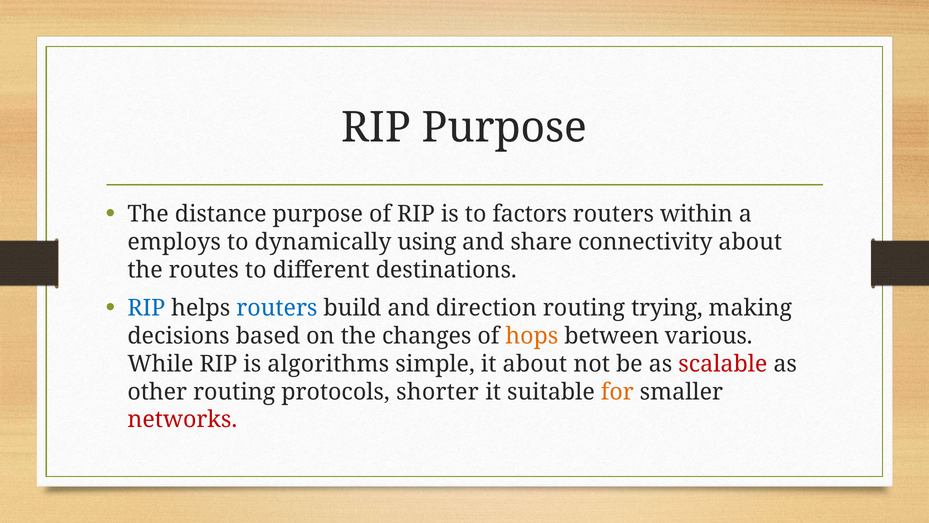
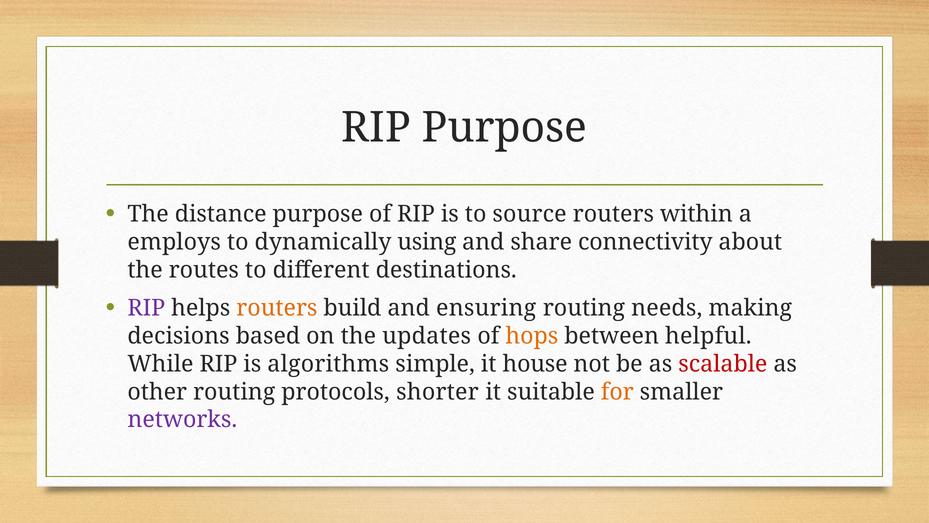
factors: factors -> source
RIP at (146, 308) colour: blue -> purple
routers at (277, 308) colour: blue -> orange
direction: direction -> ensuring
trying: trying -> needs
changes: changes -> updates
various: various -> helpful
it about: about -> house
networks colour: red -> purple
